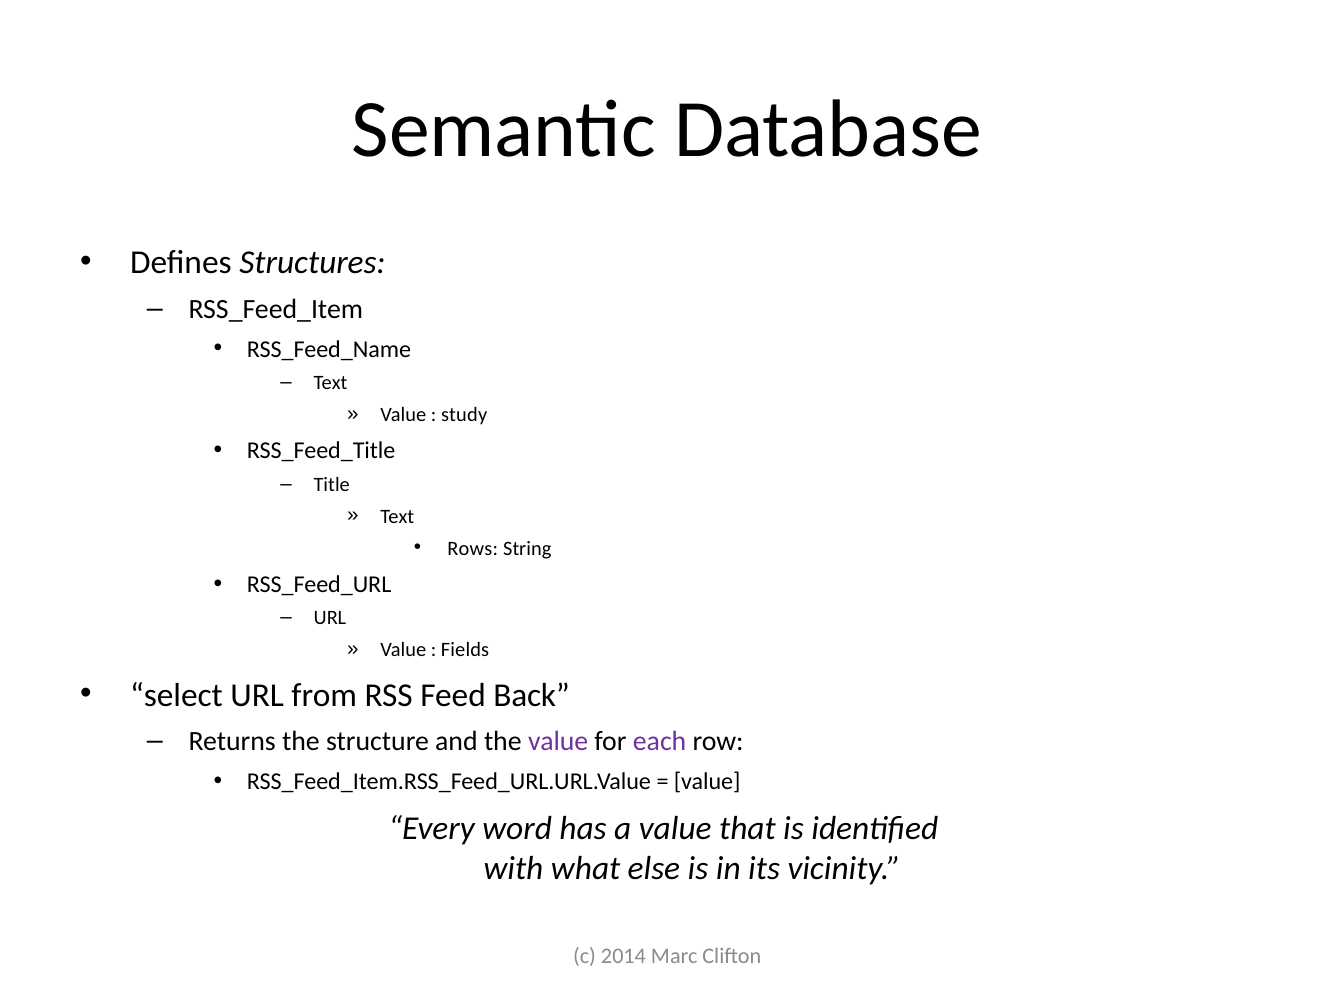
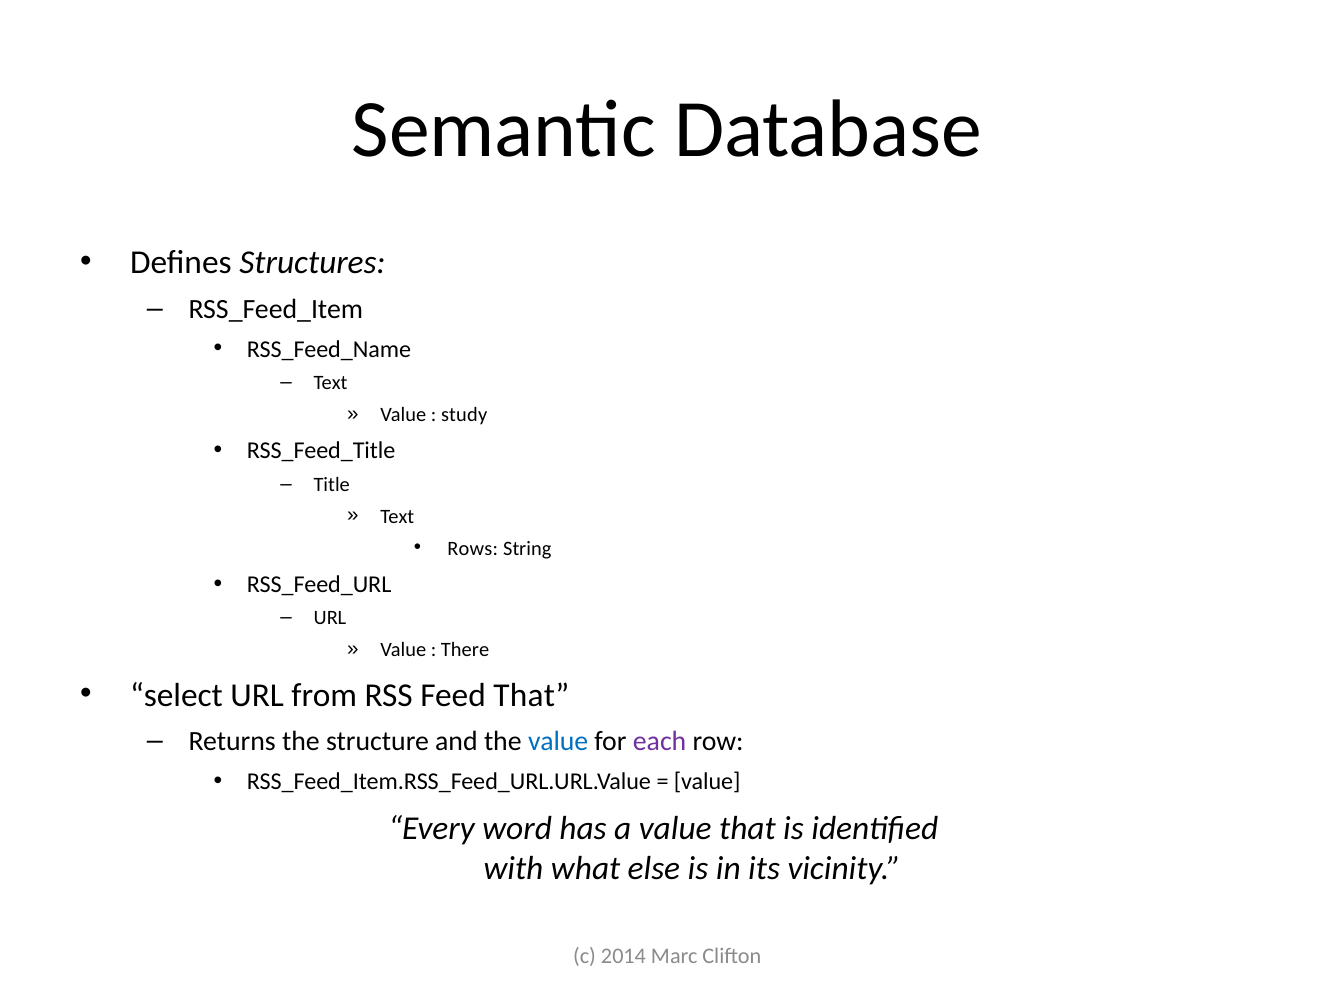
Fields: Fields -> There
Feed Back: Back -> That
value at (558, 742) colour: purple -> blue
